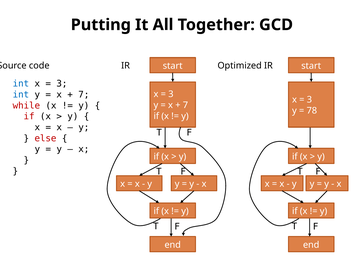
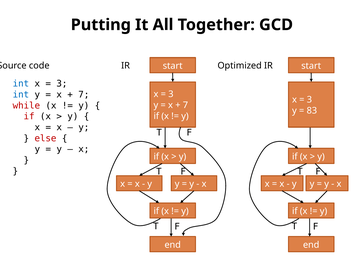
78: 78 -> 83
